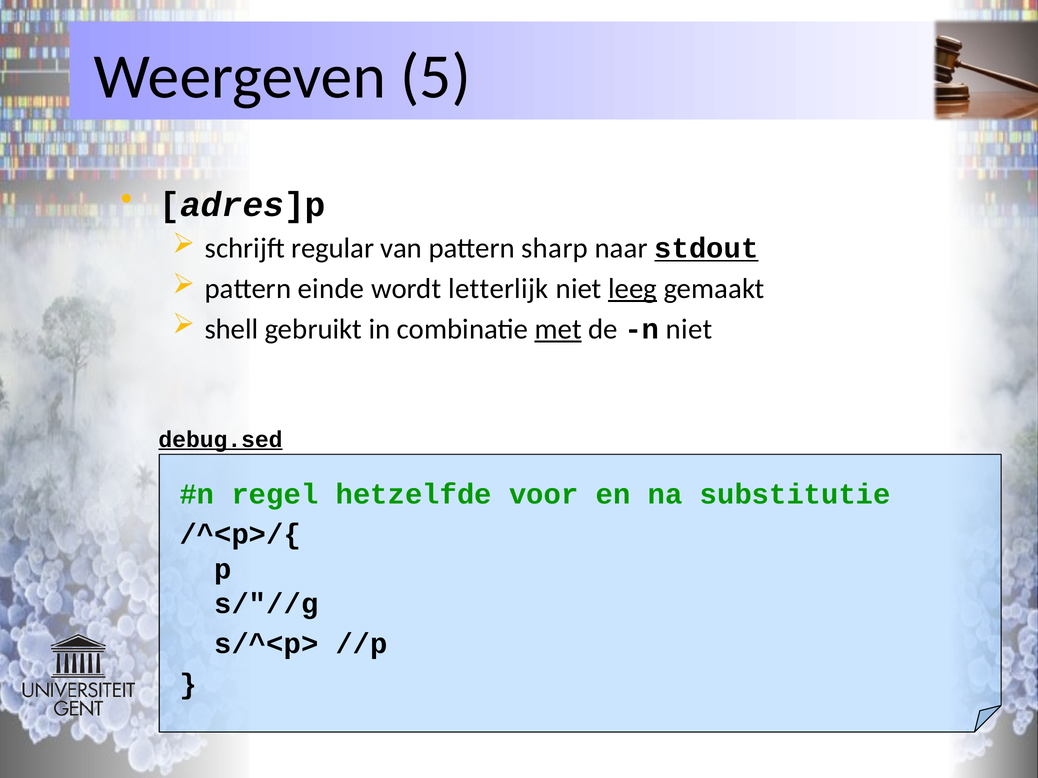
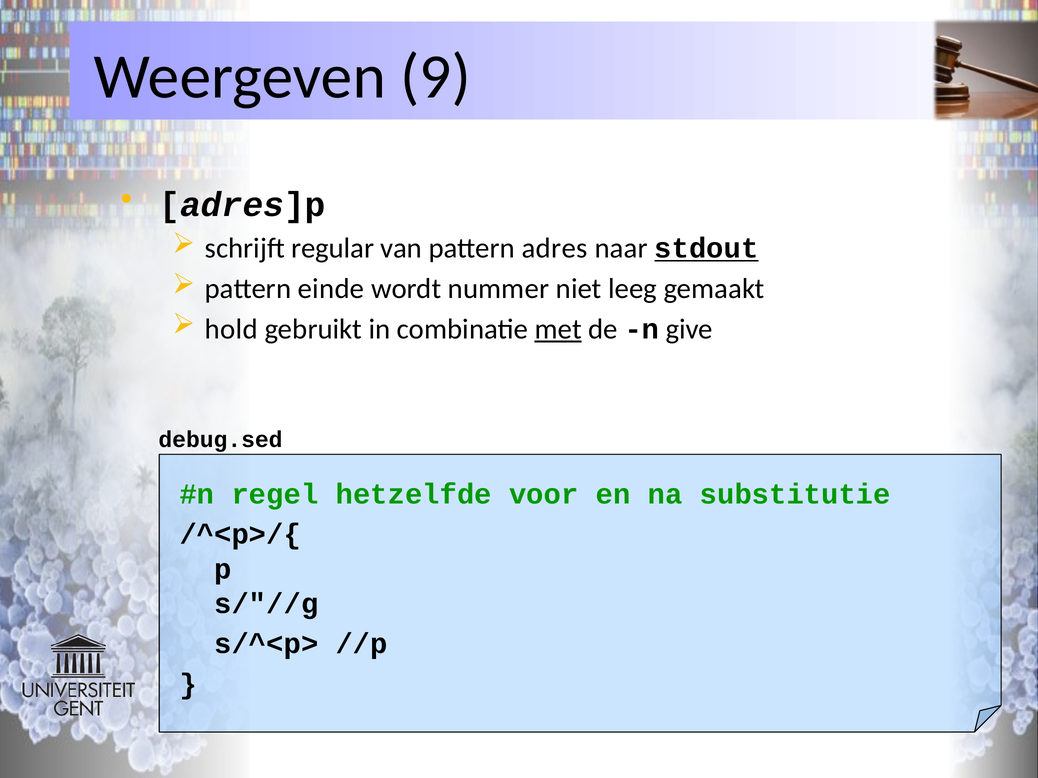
5: 5 -> 9
sharp: sharp -> adres
letterlijk: letterlijk -> nummer
leeg underline: present -> none
shell: shell -> hold
n niet: niet -> give
debug.sed underline: present -> none
